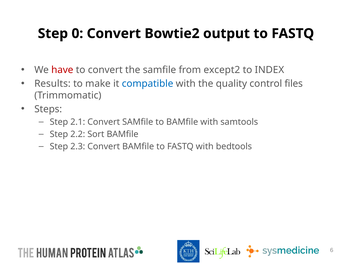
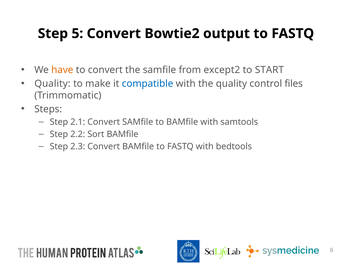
0: 0 -> 5
have colour: red -> orange
INDEX: INDEX -> START
Results at (52, 84): Results -> Quality
